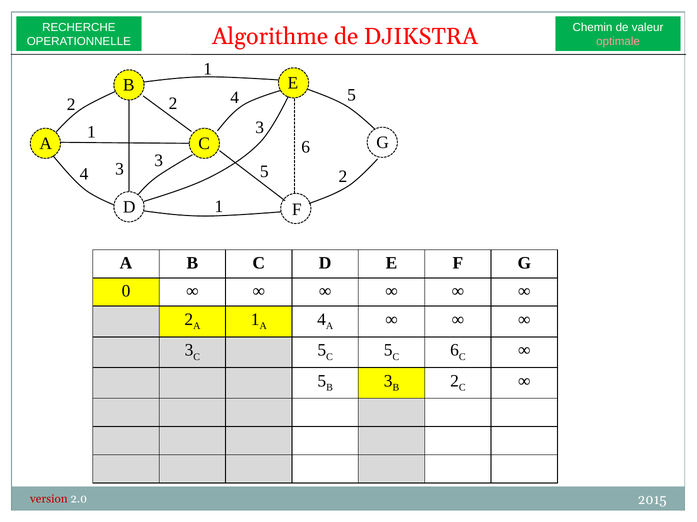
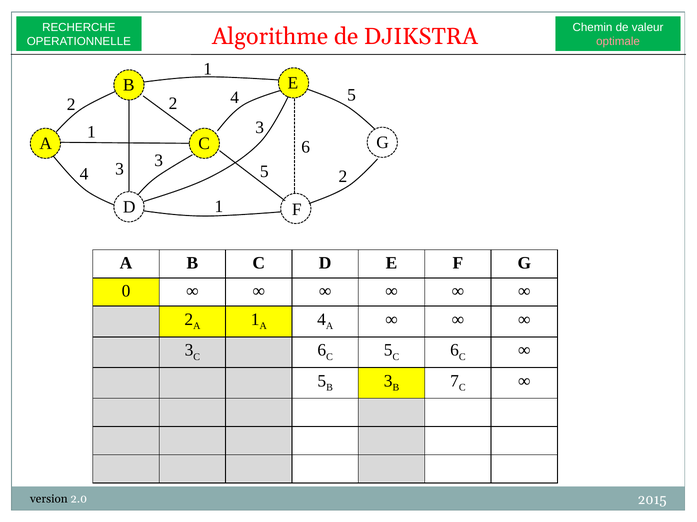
3 C 5: 5 -> 6
B 2: 2 -> 7
version colour: red -> black
